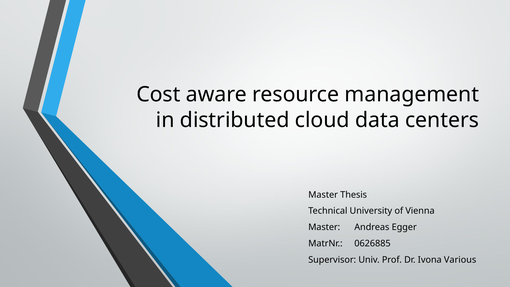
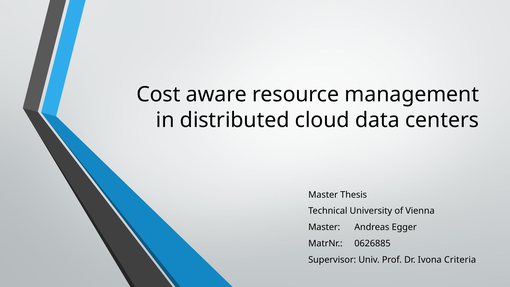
Various: Various -> Criteria
